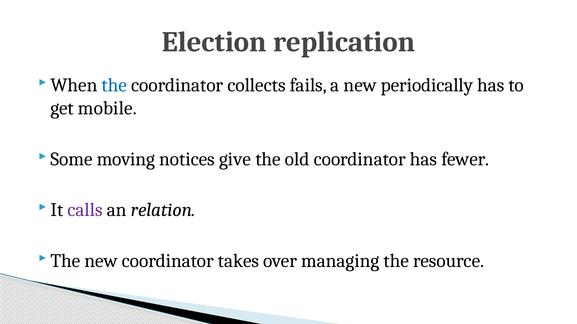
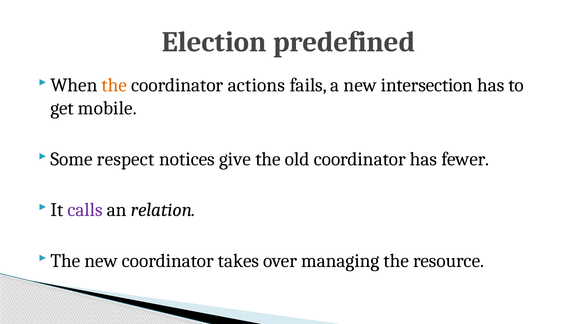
replication: replication -> predefined
the at (114, 85) colour: blue -> orange
collects: collects -> actions
periodically: periodically -> intersection
moving: moving -> respect
